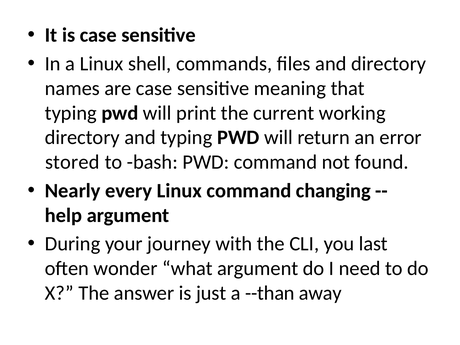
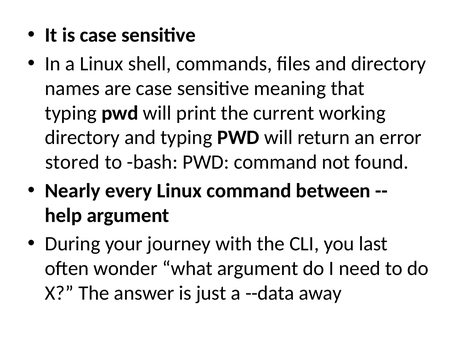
changing: changing -> between
--than: --than -> --data
